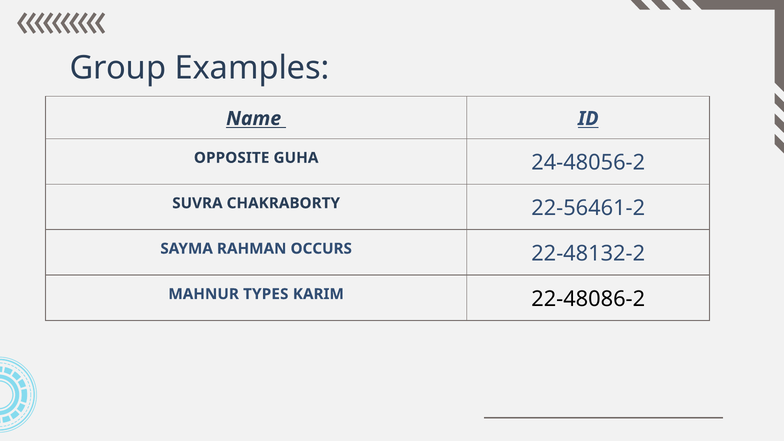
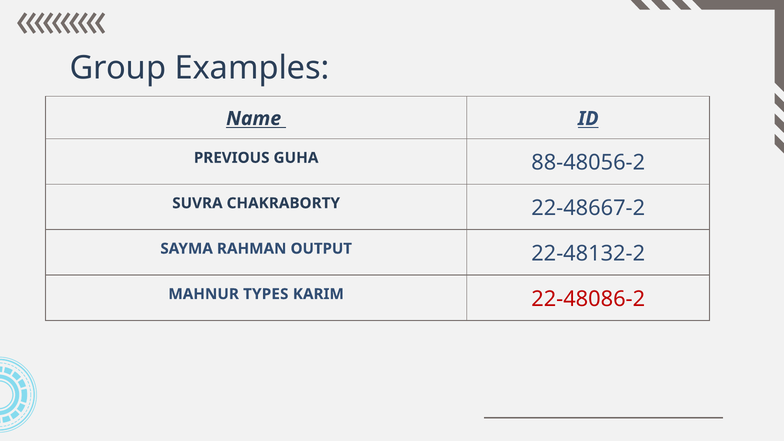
OPPOSITE: OPPOSITE -> PREVIOUS
24-48056-2: 24-48056-2 -> 88-48056-2
22-56461-2: 22-56461-2 -> 22-48667-2
OCCURS: OCCURS -> OUTPUT
22-48086-2 colour: black -> red
